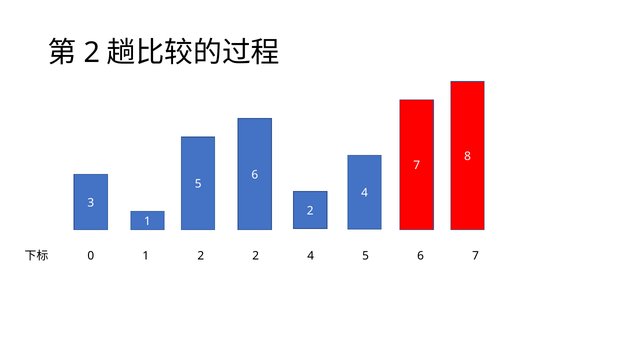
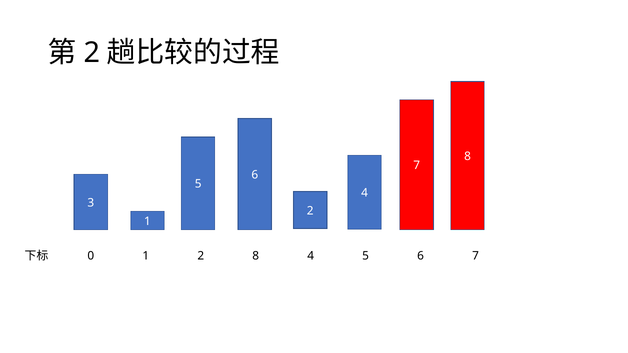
2 2: 2 -> 8
